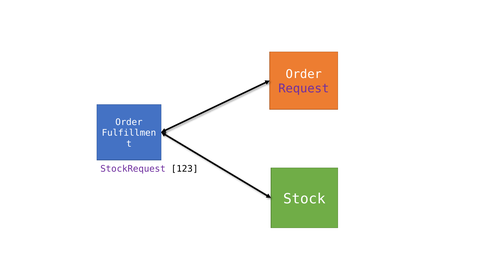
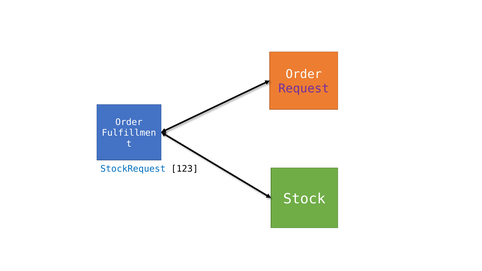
StockRequest colour: purple -> blue
